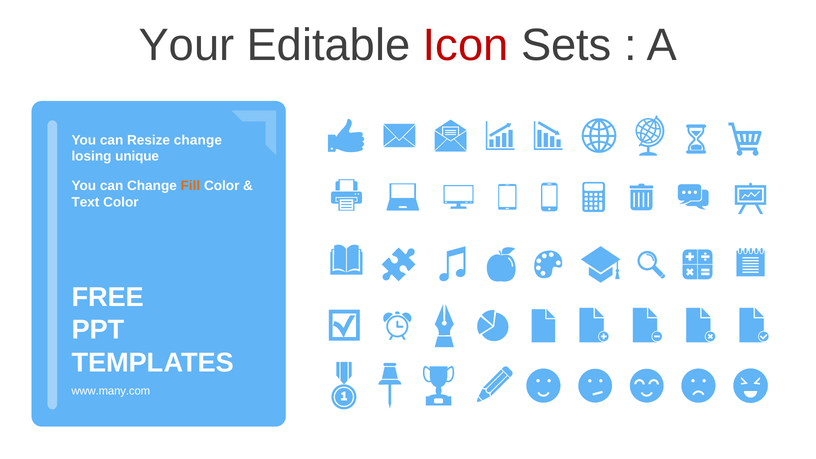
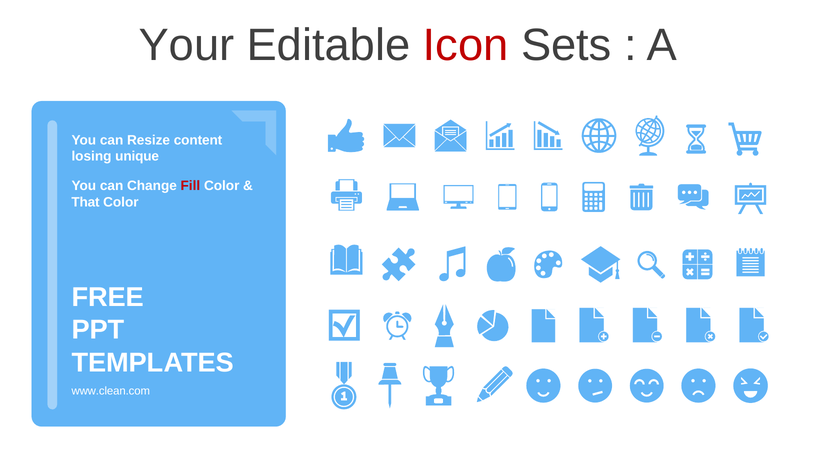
Resize change: change -> content
Fill colour: orange -> red
Text: Text -> That
www.many.com: www.many.com -> www.clean.com
